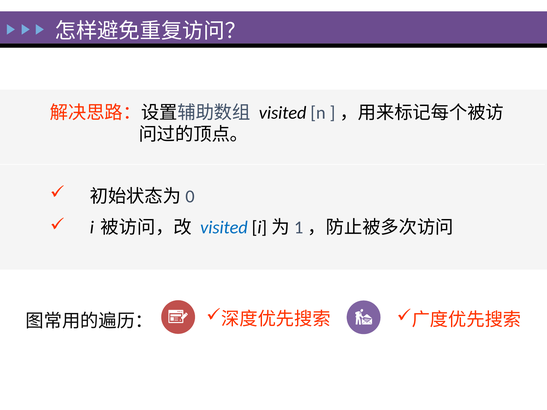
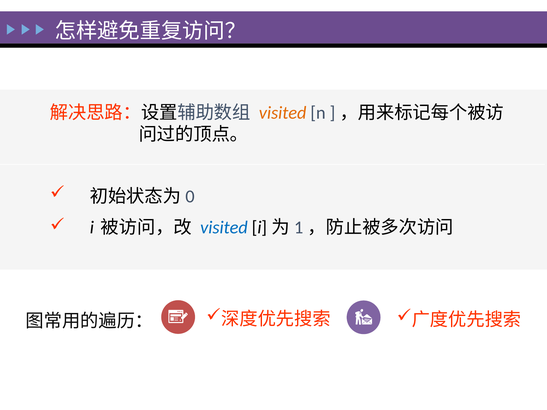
visited at (283, 113) colour: black -> orange
